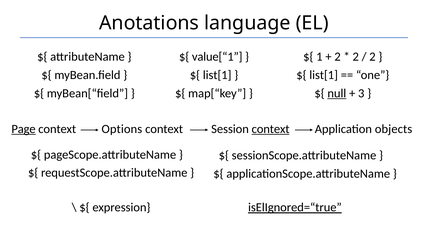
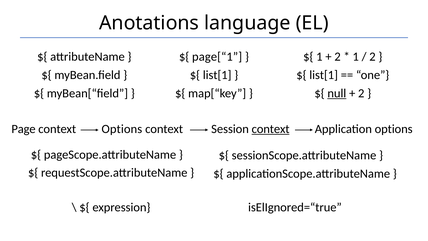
value[“1: value[“1 -> page[“1
2 at (356, 57): 2 -> 1
3 at (361, 93): 3 -> 2
Page underline: present -> none
Application objects: objects -> options
isElIgnored=“true underline: present -> none
